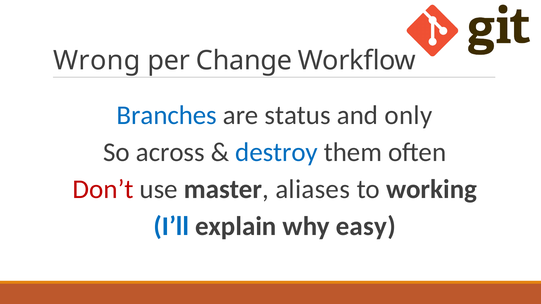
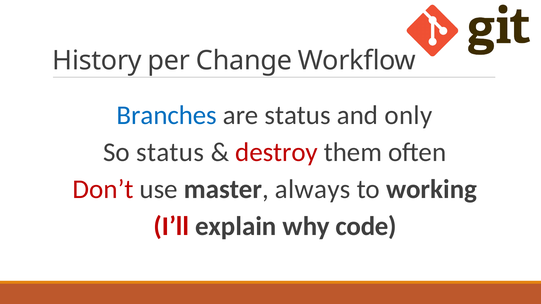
Wrong: Wrong -> History
So across: across -> status
destroy colour: blue -> red
aliases: aliases -> always
I’ll colour: blue -> red
easy: easy -> code
